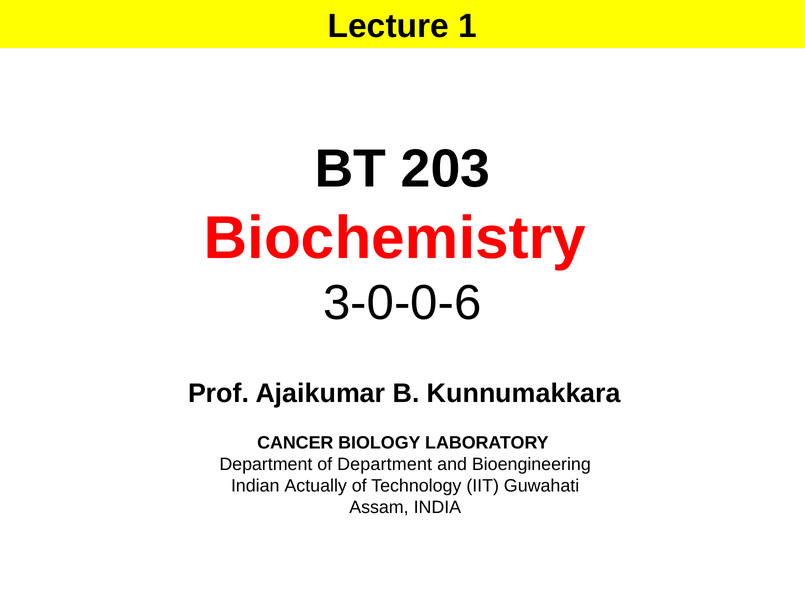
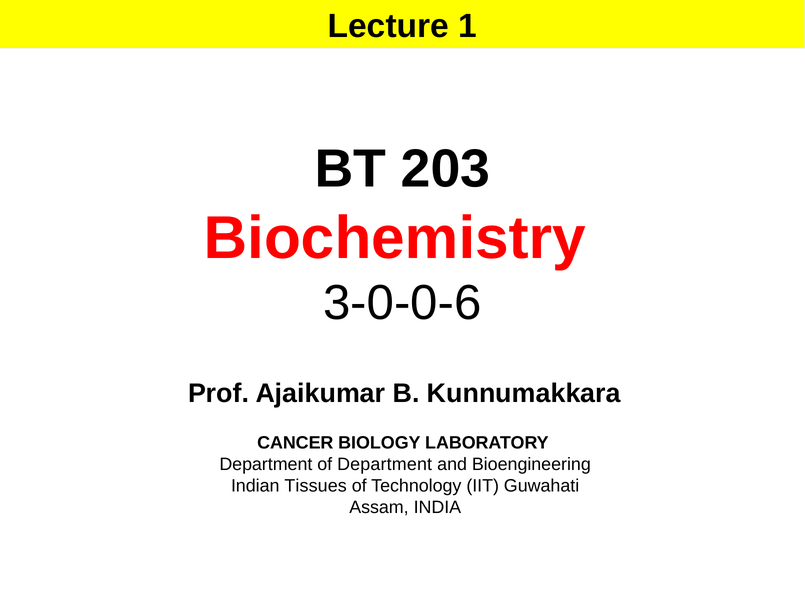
Actually: Actually -> Tissues
